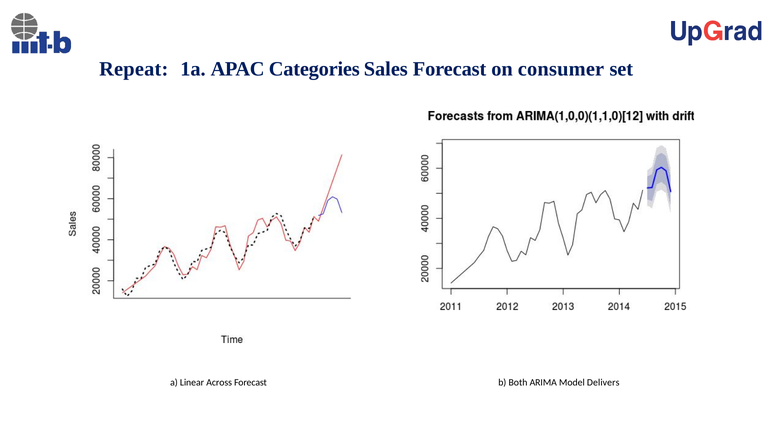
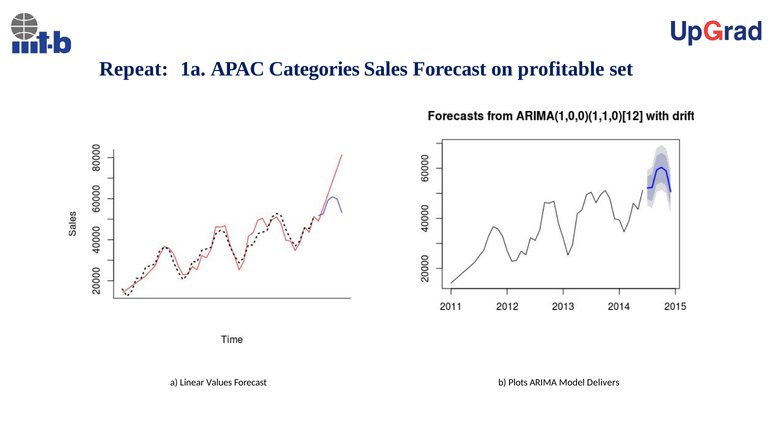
consumer: consumer -> profitable
Across: Across -> Values
Both: Both -> Plots
